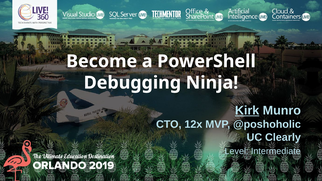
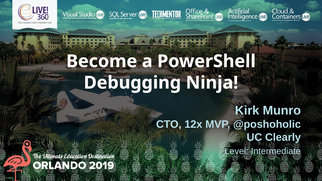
Kirk underline: present -> none
